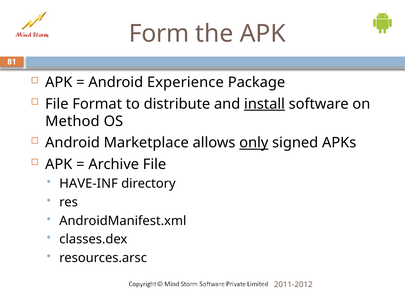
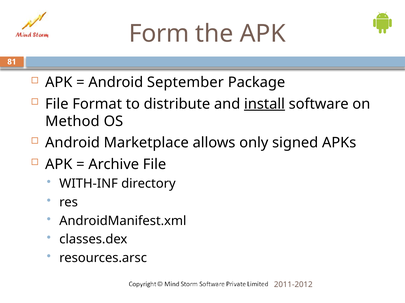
Experience: Experience -> September
only underline: present -> none
HAVE-INF: HAVE-INF -> WITH-INF
